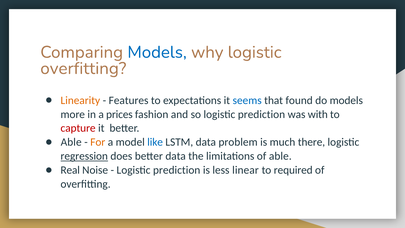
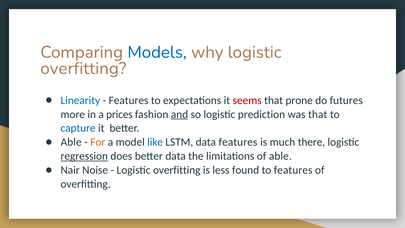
Linearity colour: orange -> blue
seems colour: blue -> red
found: found -> prone
do models: models -> futures
and underline: none -> present
was with: with -> that
capture colour: red -> blue
data problem: problem -> features
Real: Real -> Nair
prediction at (177, 170): prediction -> overfitting
linear: linear -> found
to required: required -> features
